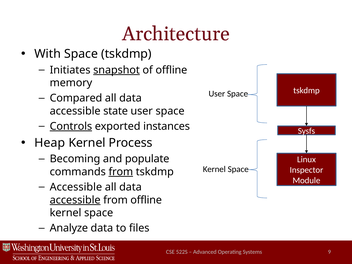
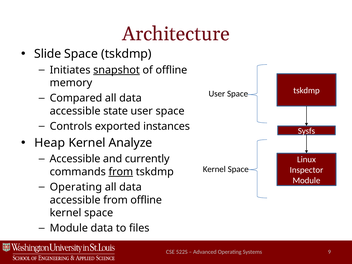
With: With -> Slide
Controls underline: present -> none
Process: Process -> Analyze
Becoming at (75, 159): Becoming -> Accessible
populate: populate -> currently
Accessible at (76, 187): Accessible -> Operating
accessible at (75, 200) underline: present -> none
Analyze at (69, 228): Analyze -> Module
